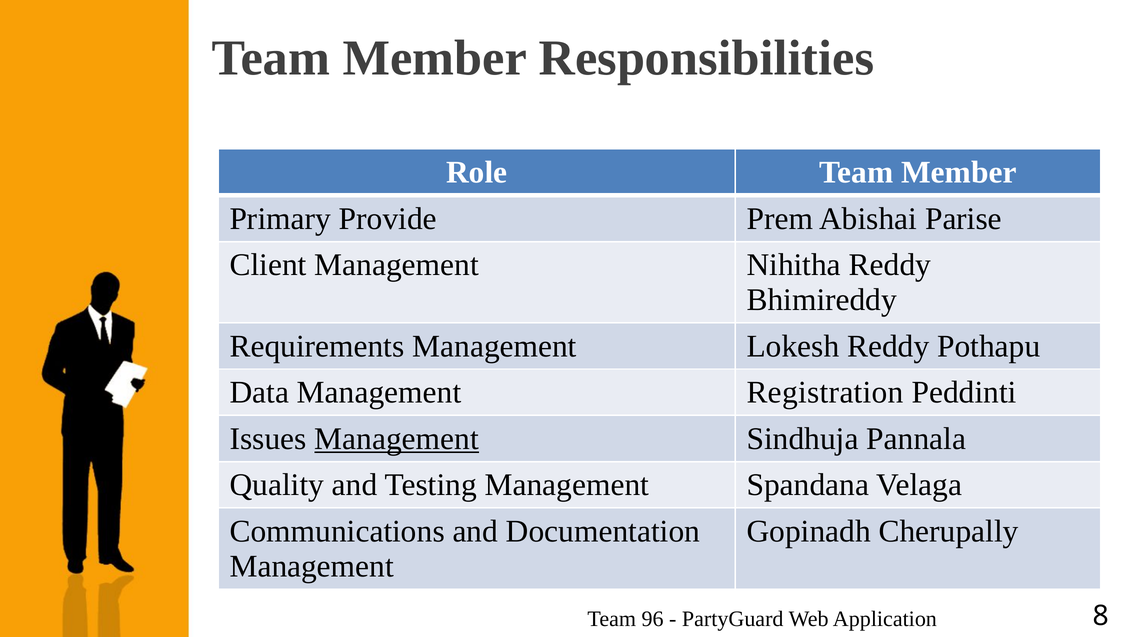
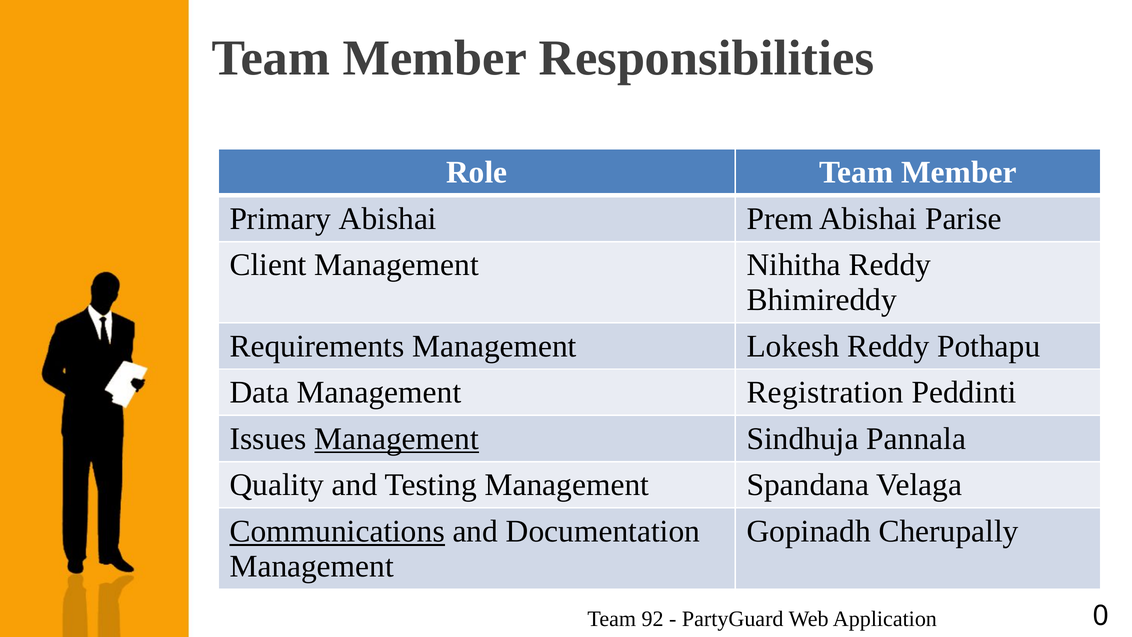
Primary Provide: Provide -> Abishai
Communications underline: none -> present
96: 96 -> 92
8: 8 -> 0
